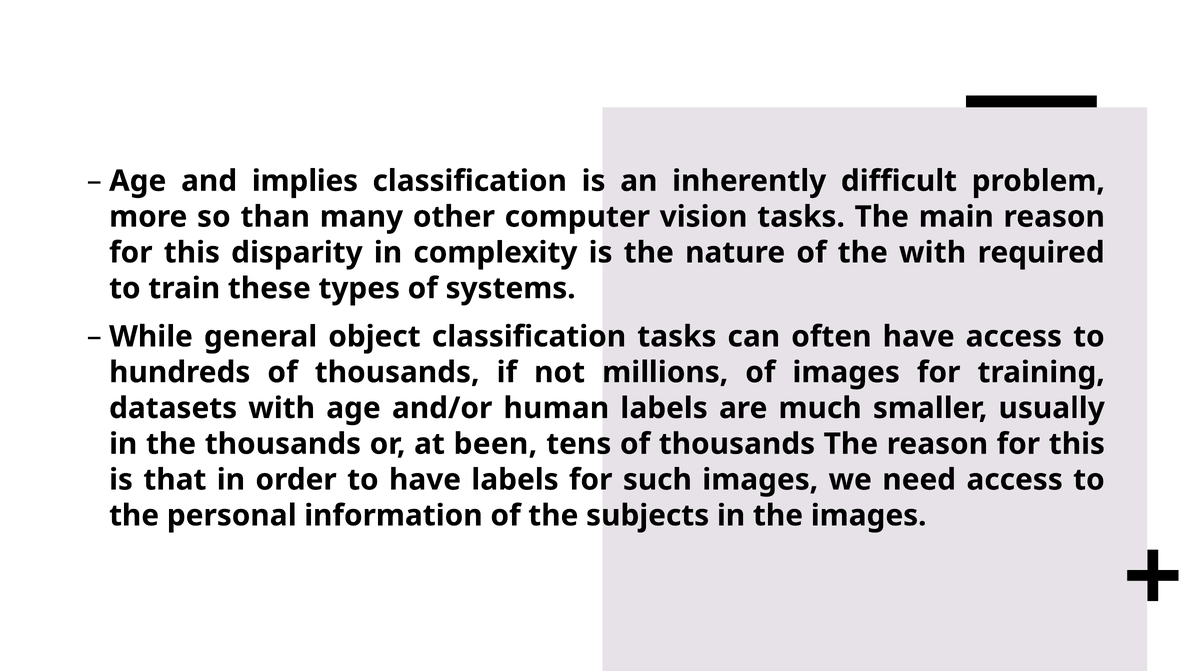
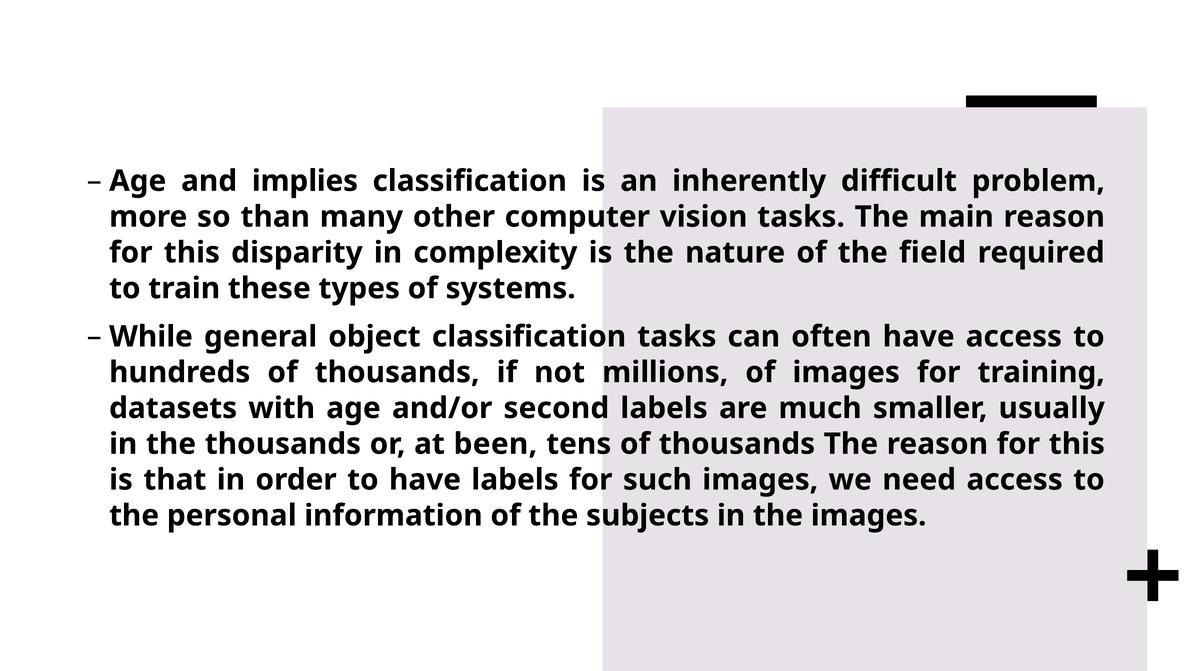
the with: with -> field
human: human -> second
